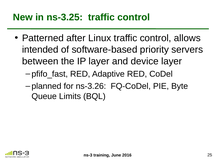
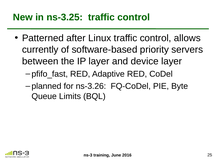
intended: intended -> currently
